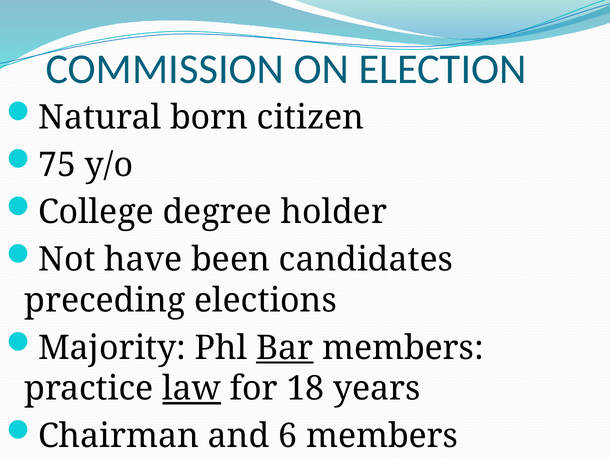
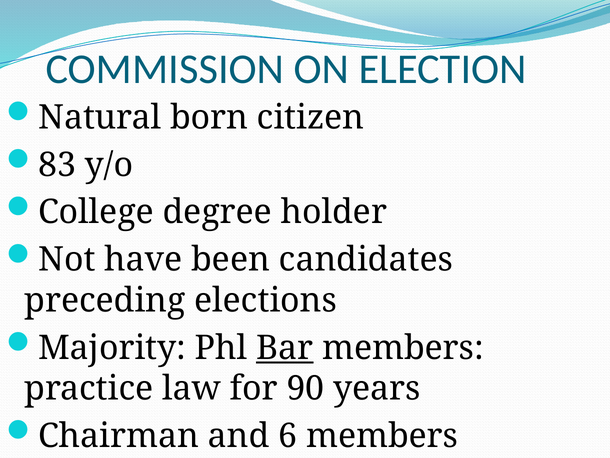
75: 75 -> 83
law underline: present -> none
18: 18 -> 90
